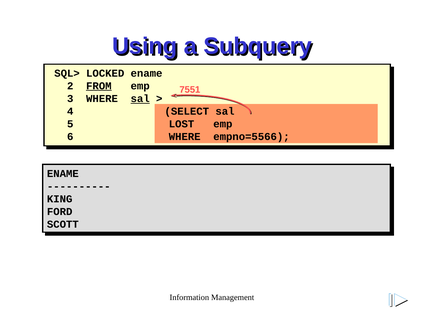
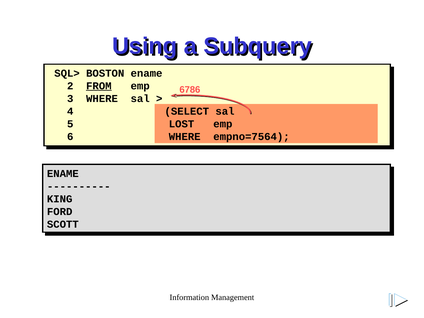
LOCKED: LOCKED -> BOSTON
7551: 7551 -> 6786
sal at (140, 99) underline: present -> none
empno=5566: empno=5566 -> empno=7564
